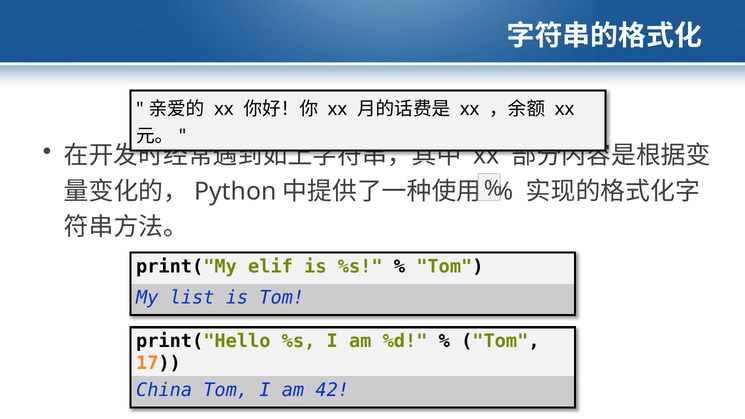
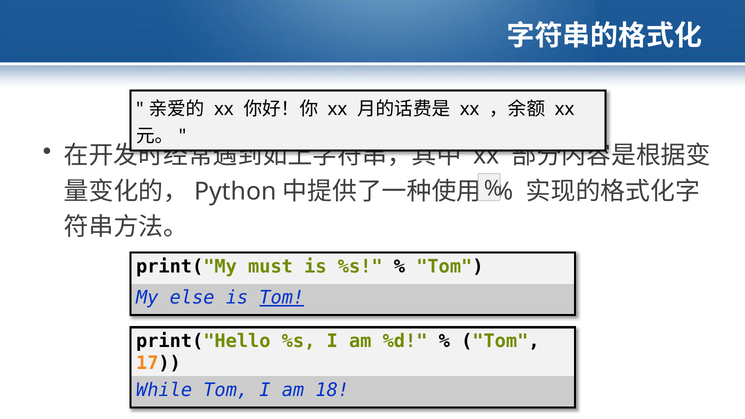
elif: elif -> must
list: list -> else
Tom at (282, 298) underline: none -> present
China: China -> While
42: 42 -> 18
